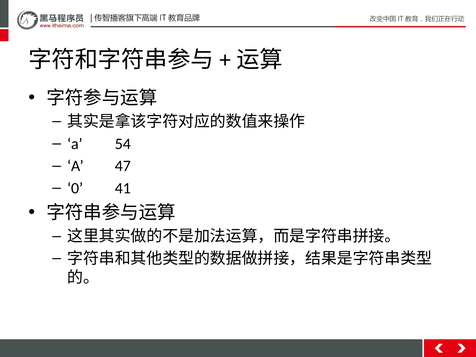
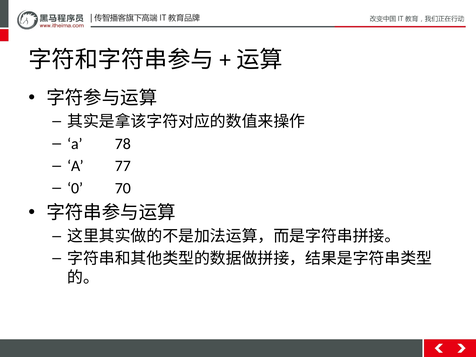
54: 54 -> 78
47: 47 -> 77
41: 41 -> 70
